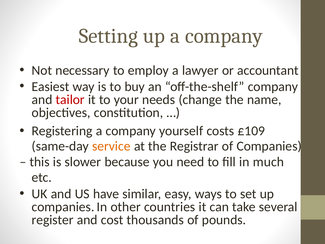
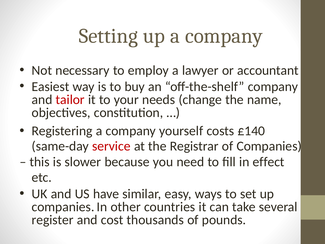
£109: £109 -> £140
service colour: orange -> red
much: much -> effect
